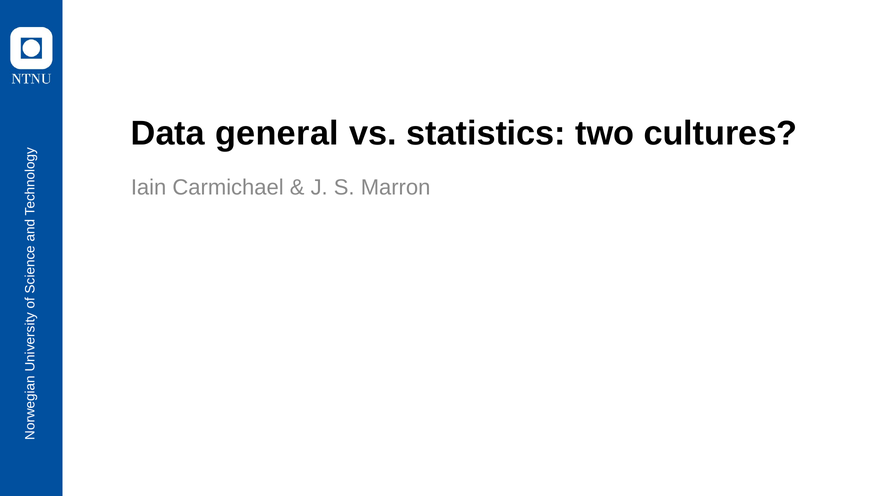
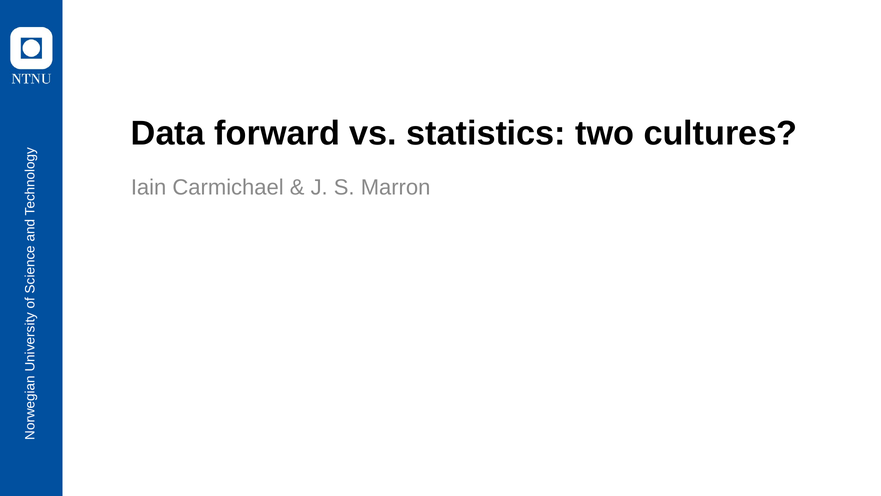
general: general -> forward
